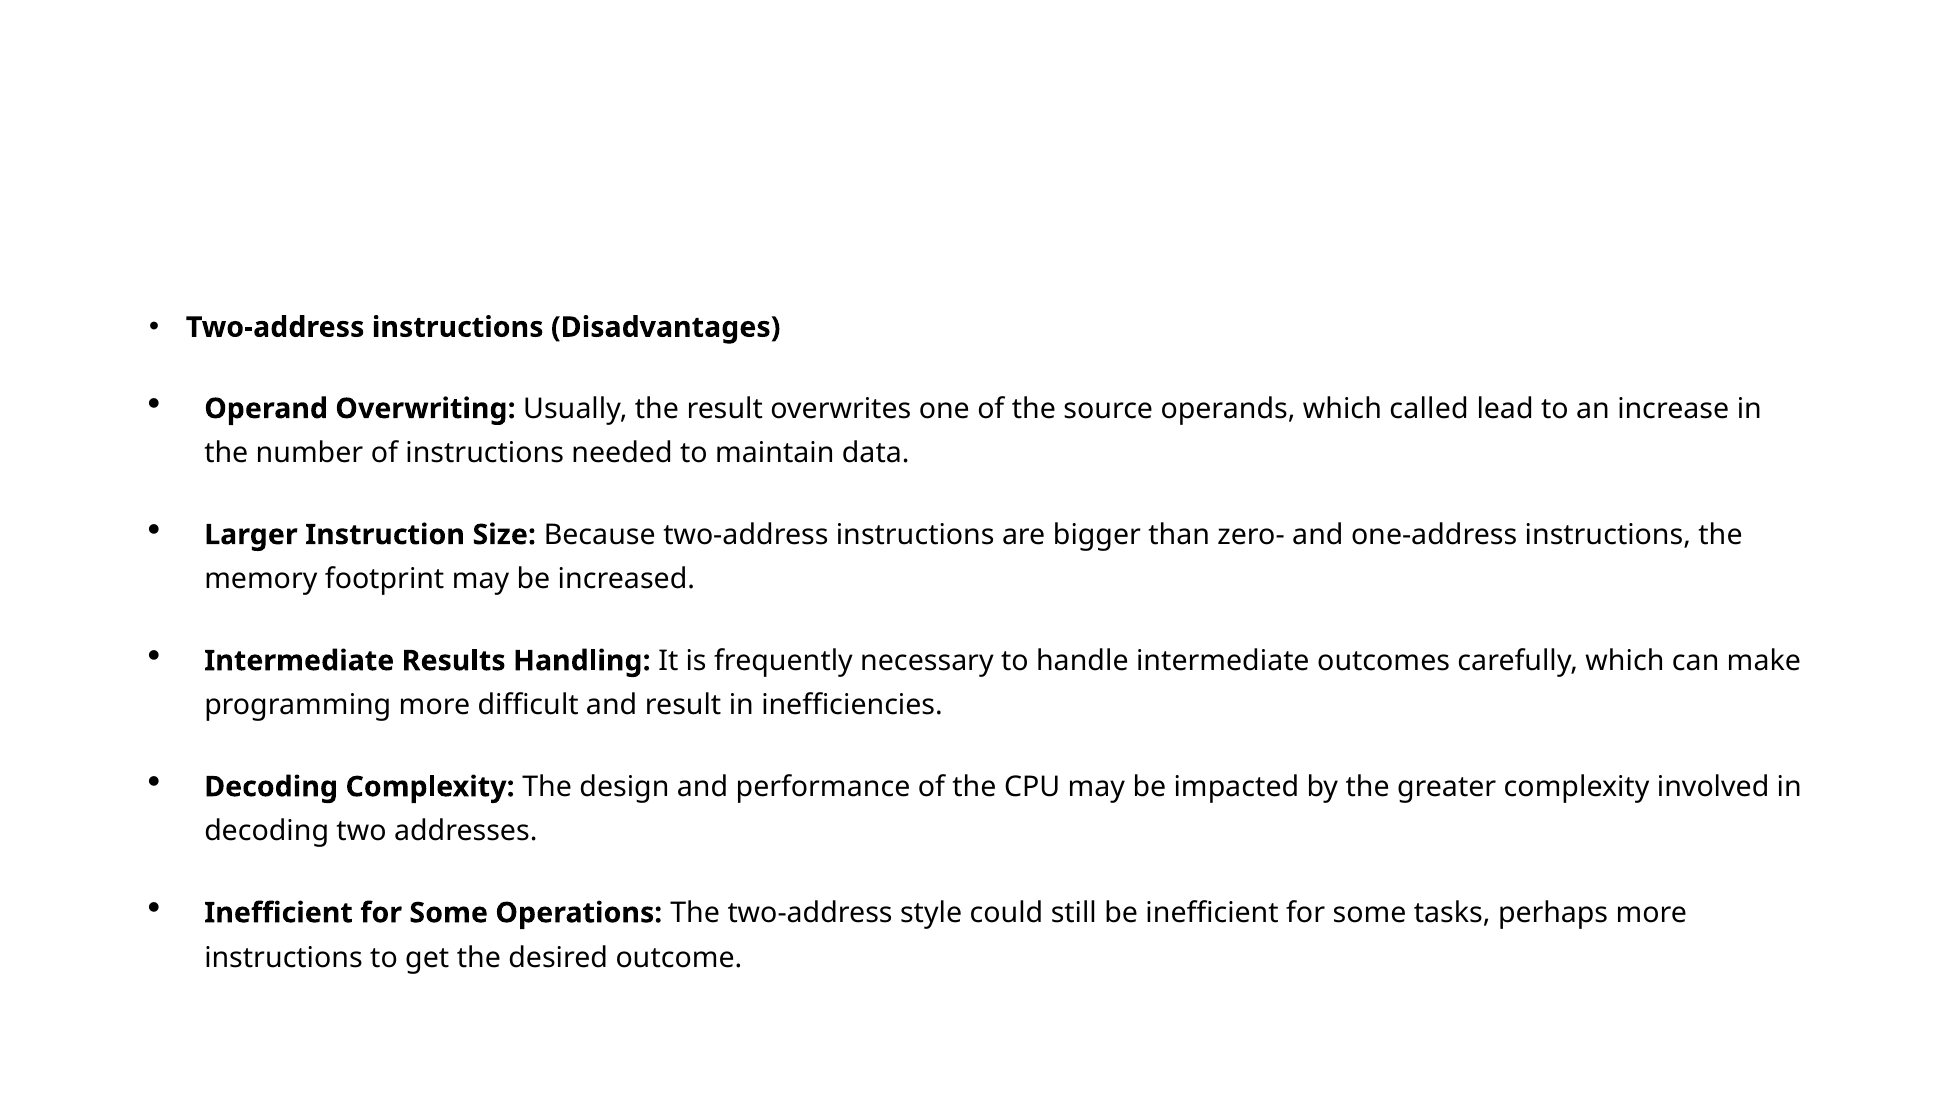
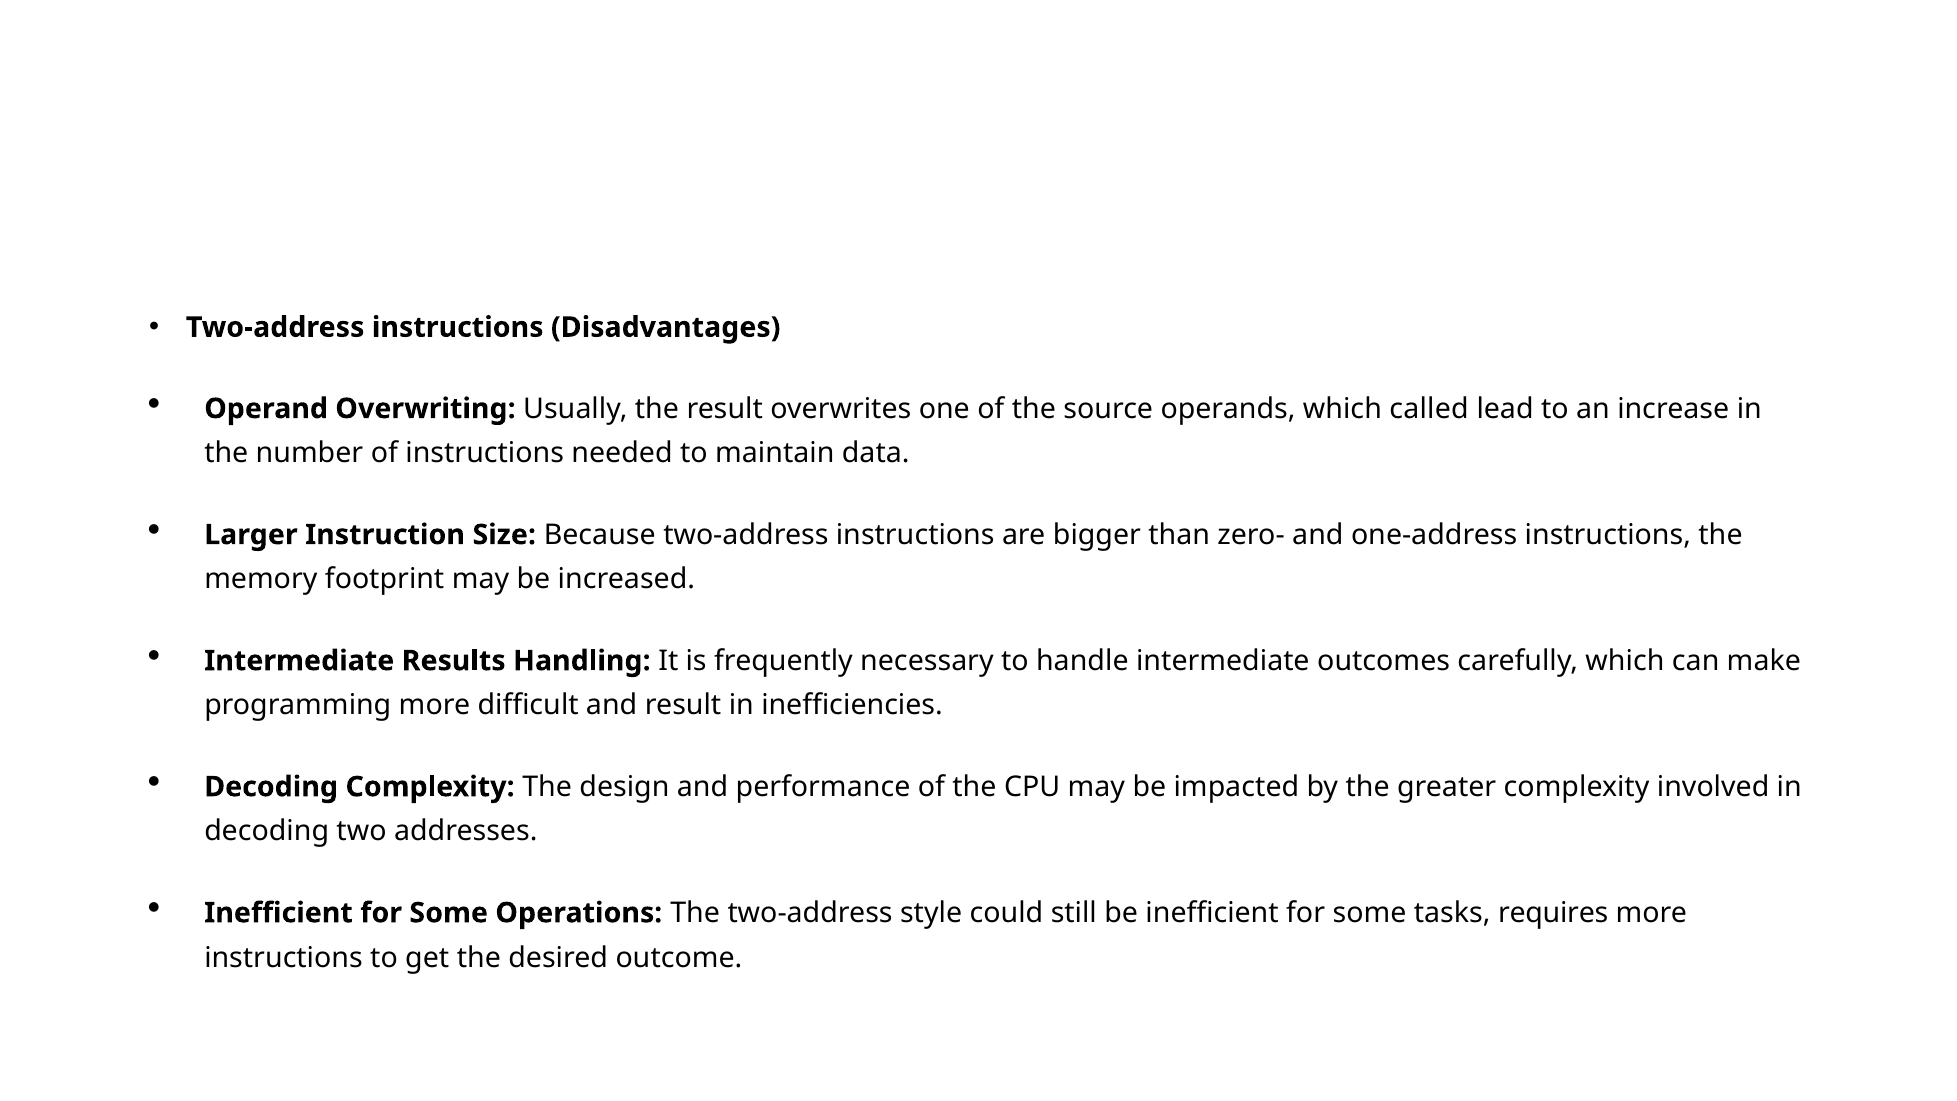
perhaps: perhaps -> requires
